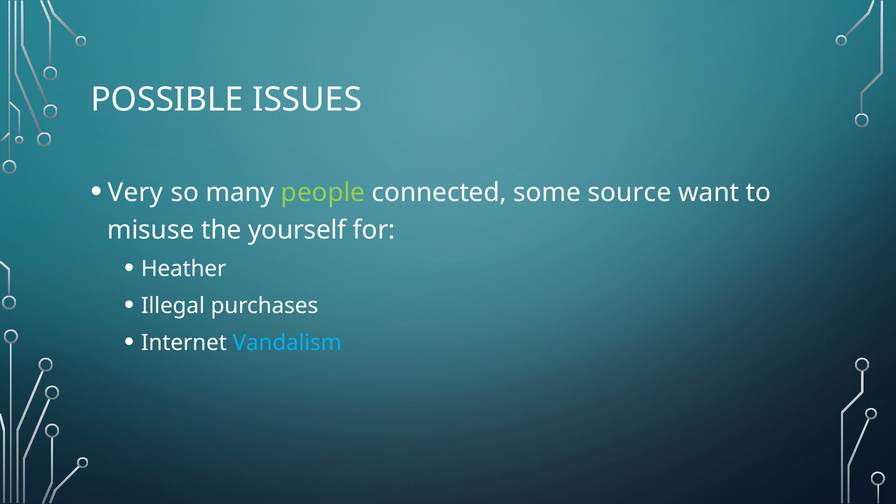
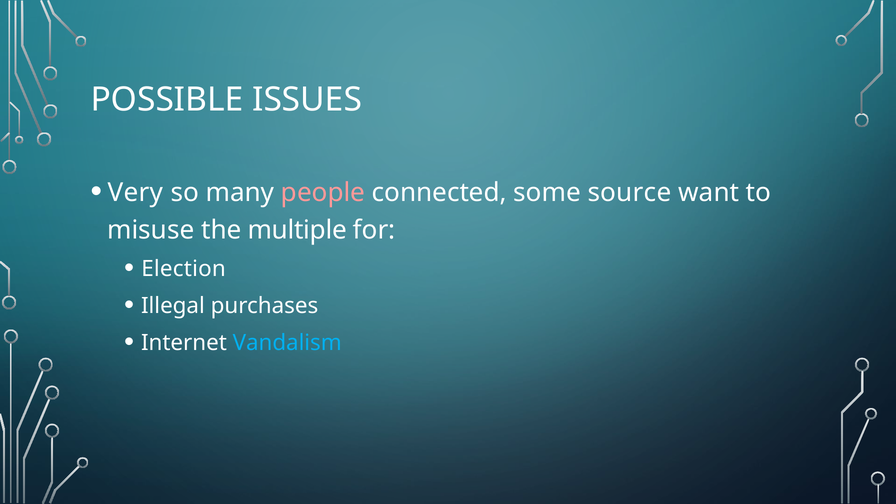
people colour: light green -> pink
yourself: yourself -> multiple
Heather: Heather -> Election
